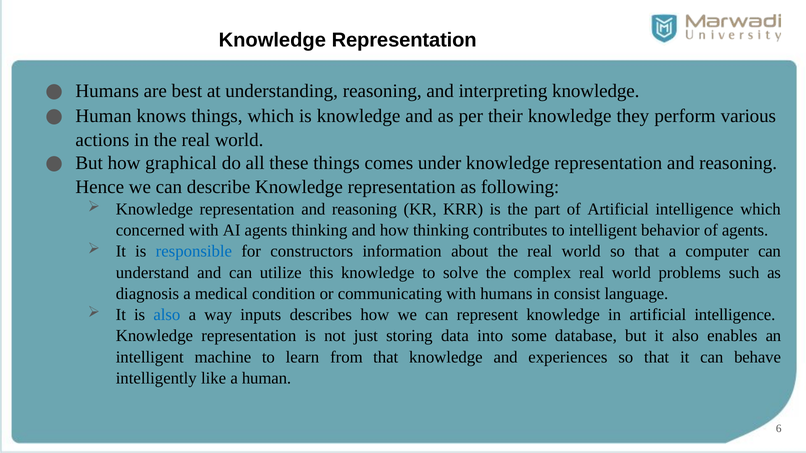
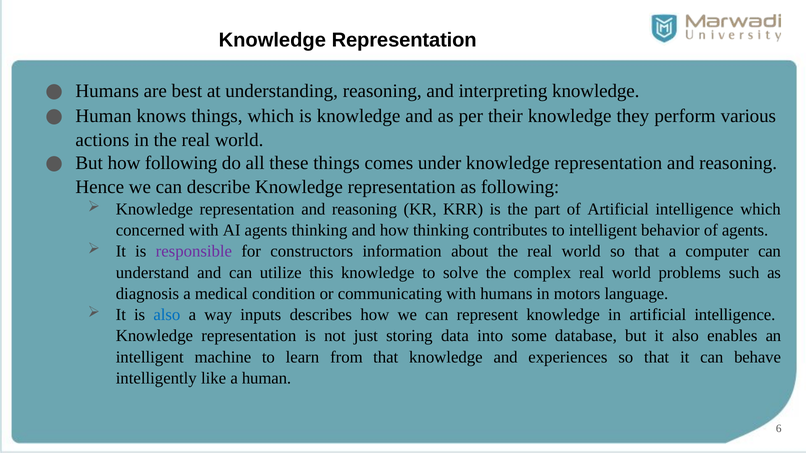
how graphical: graphical -> following
responsible colour: blue -> purple
consist: consist -> motors
